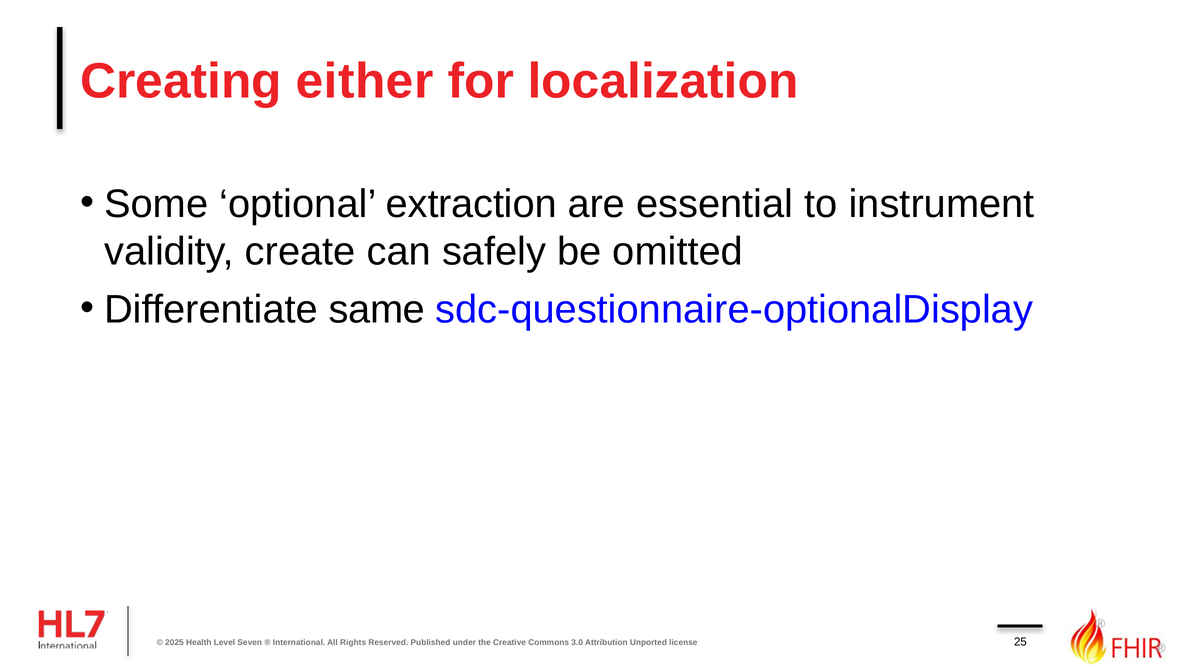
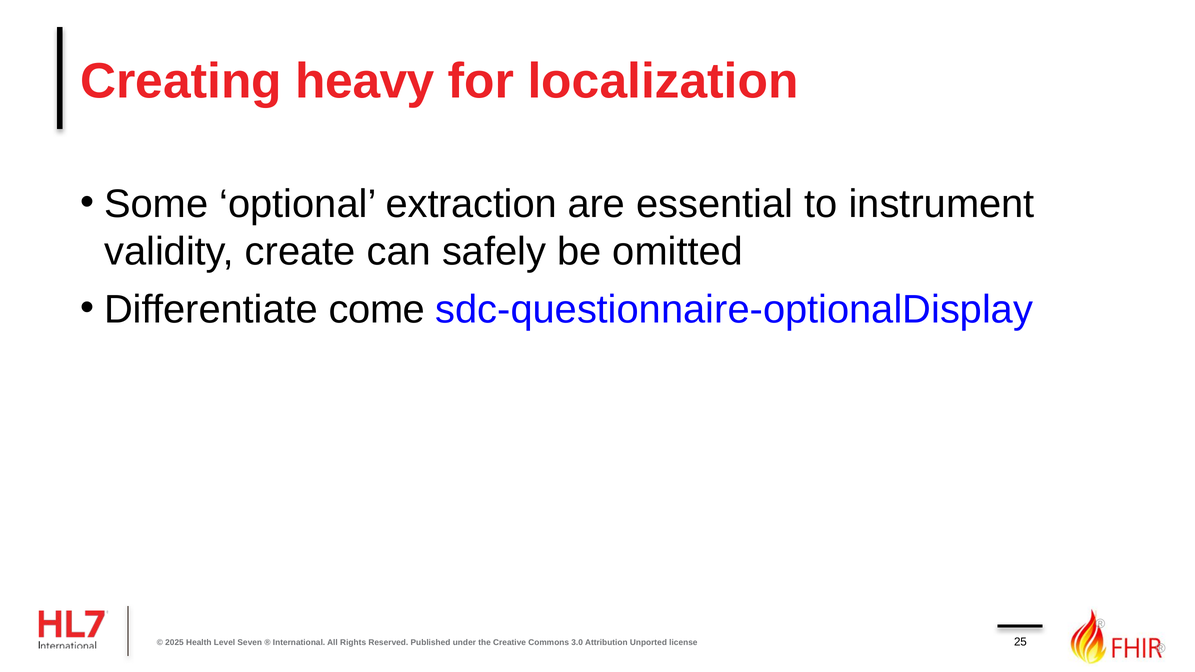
either: either -> heavy
same: same -> come
